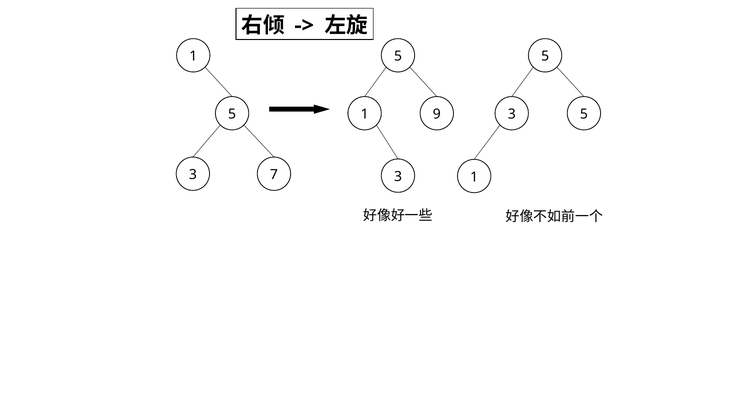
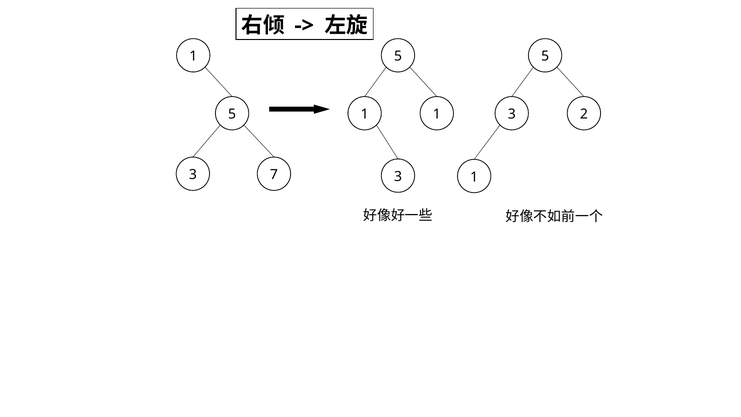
1 9: 9 -> 1
5 at (584, 114): 5 -> 2
